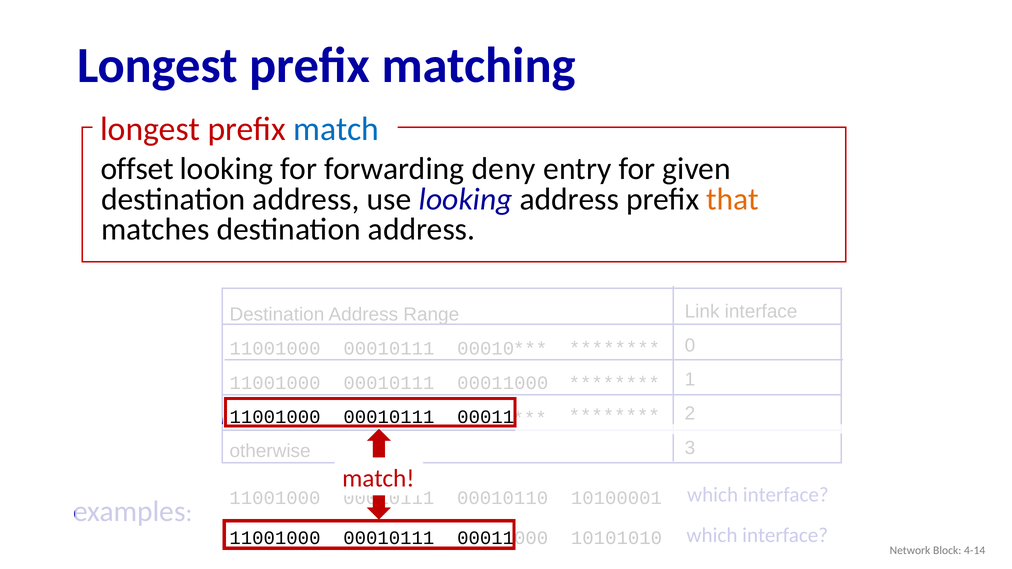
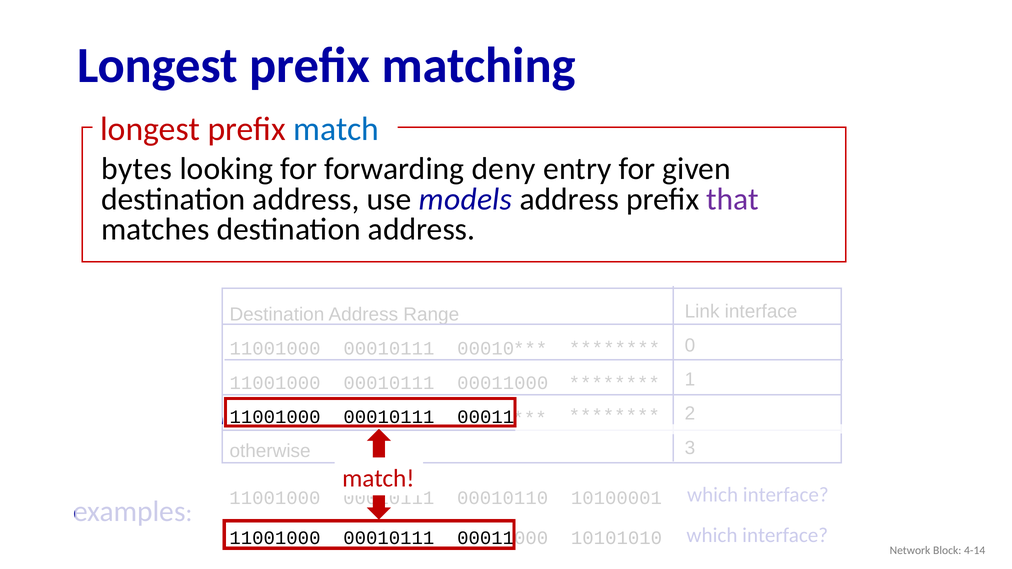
offset: offset -> bytes
use looking: looking -> models
that colour: orange -> purple
